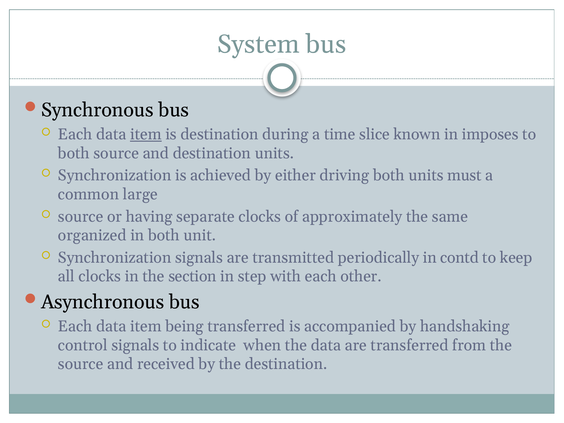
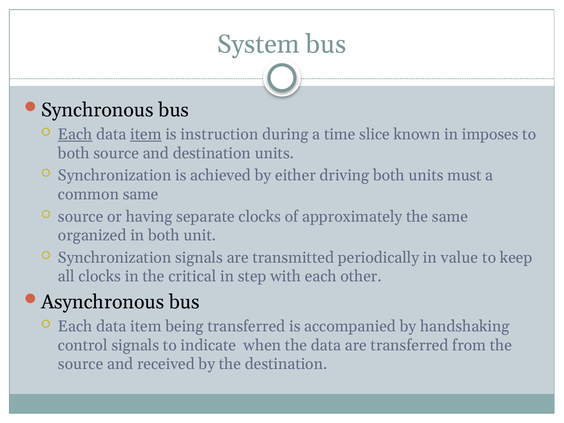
Each at (75, 134) underline: none -> present
is destination: destination -> instruction
common large: large -> same
contd: contd -> value
section: section -> critical
